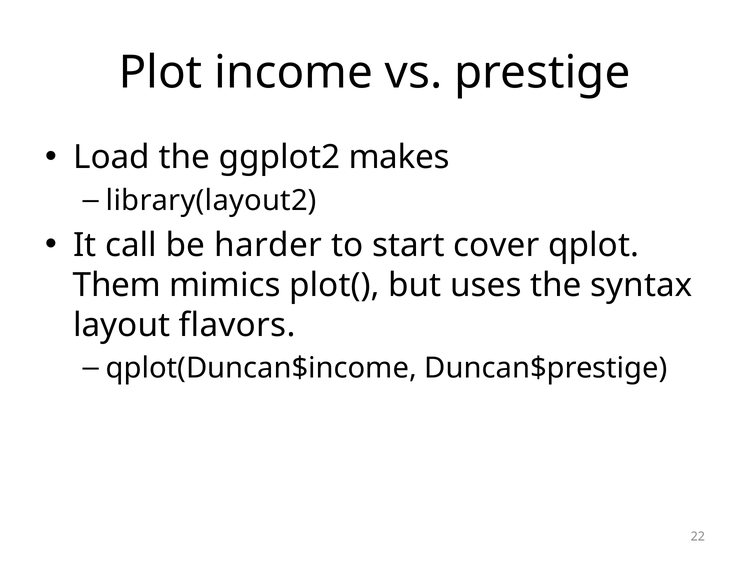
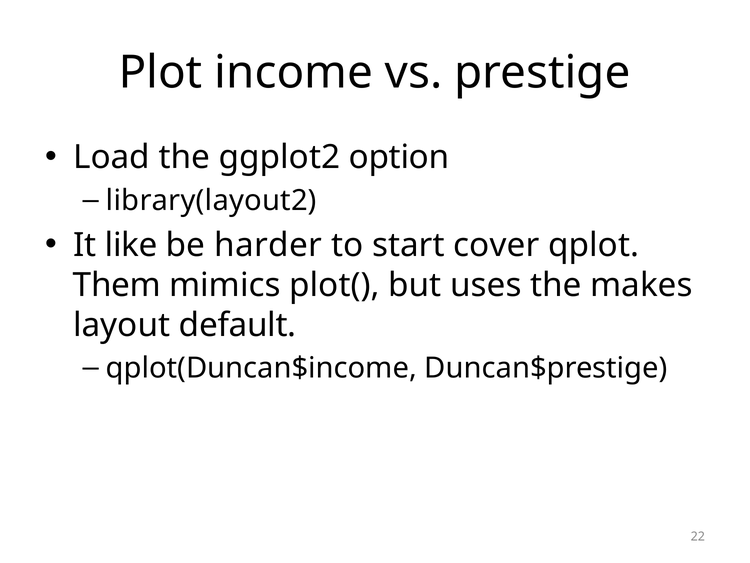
makes: makes -> option
call: call -> like
syntax: syntax -> makes
flavors: flavors -> default
